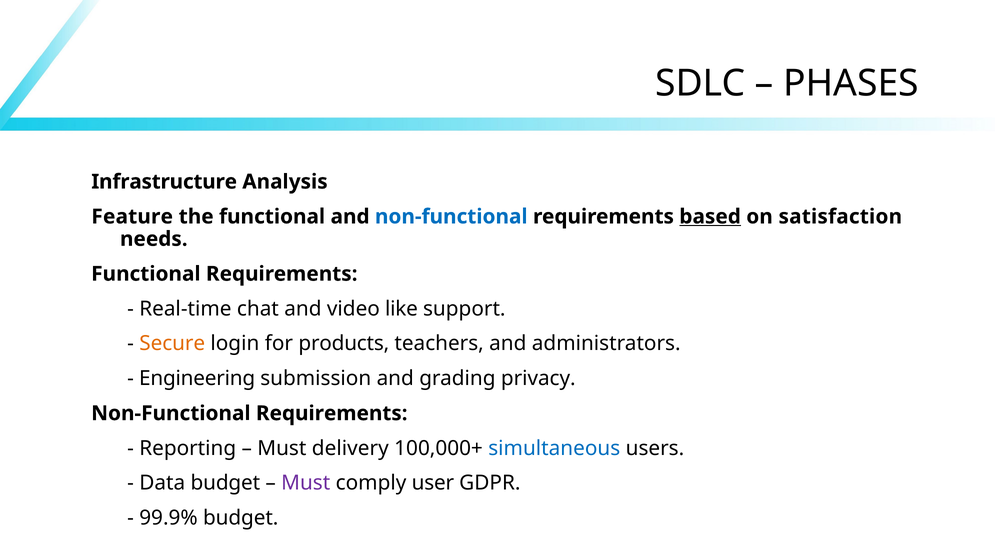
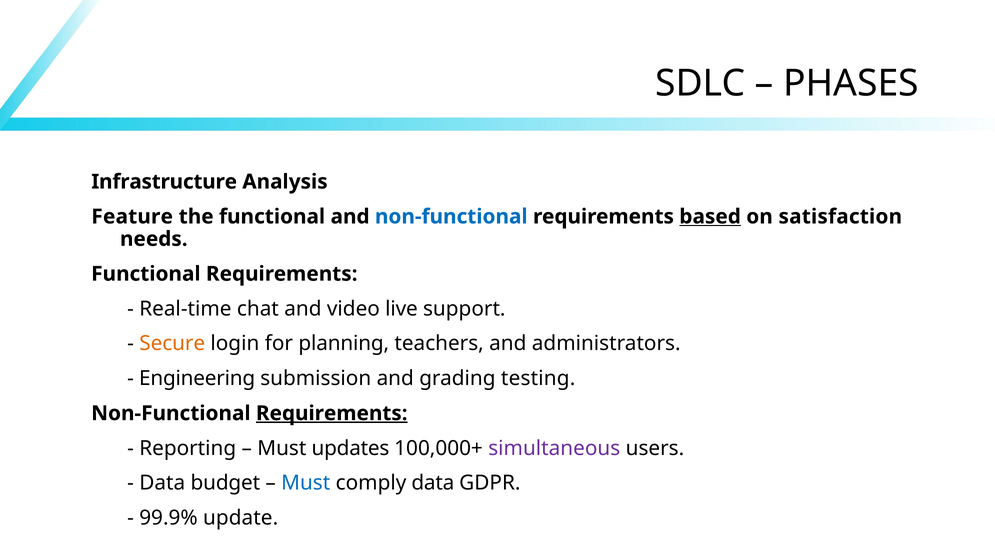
like: like -> live
products: products -> planning
privacy: privacy -> testing
Requirements at (332, 413) underline: none -> present
delivery: delivery -> updates
simultaneous colour: blue -> purple
Must at (306, 483) colour: purple -> blue
comply user: user -> data
99.9% budget: budget -> update
